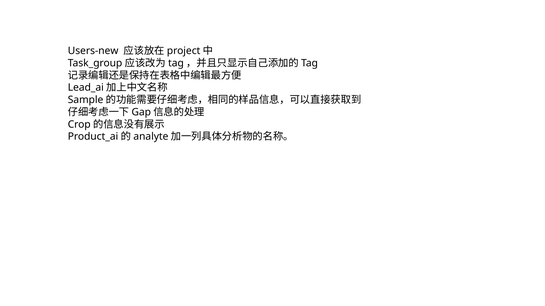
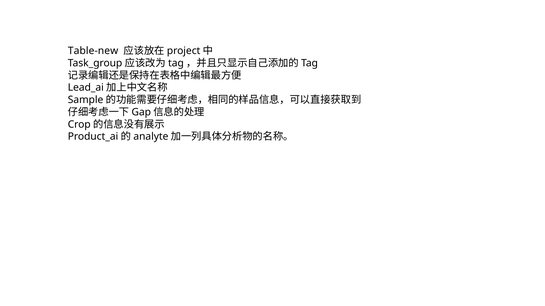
Users-new: Users-new -> Table-new
